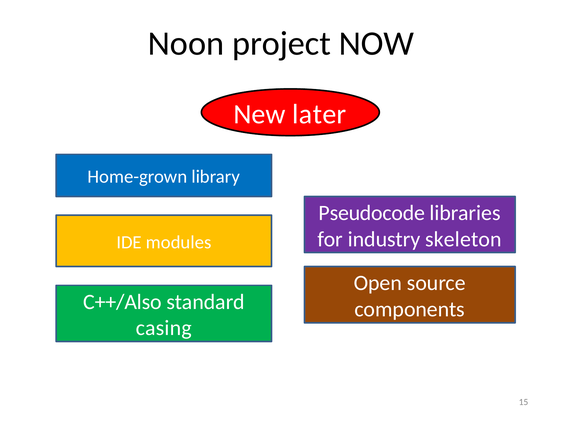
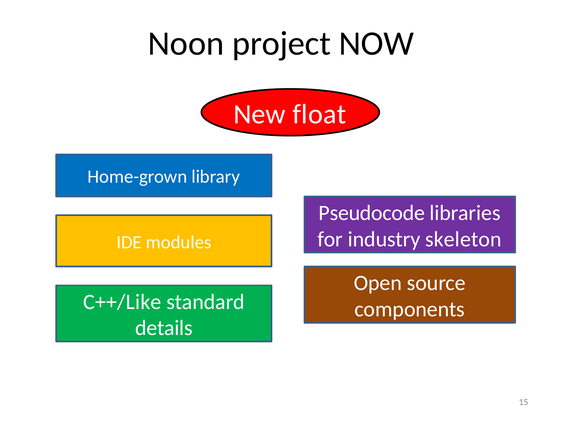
later: later -> float
C++/Also: C++/Also -> C++/Like
casing: casing -> details
